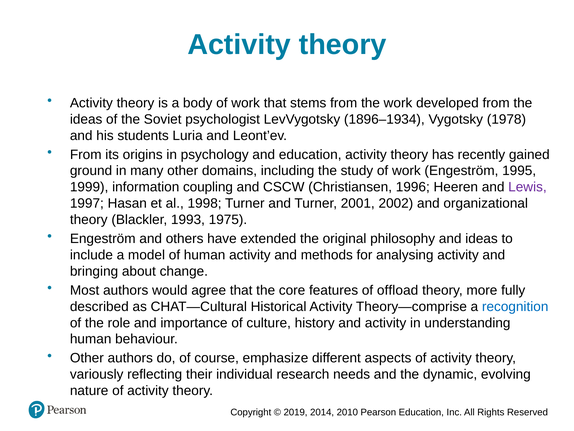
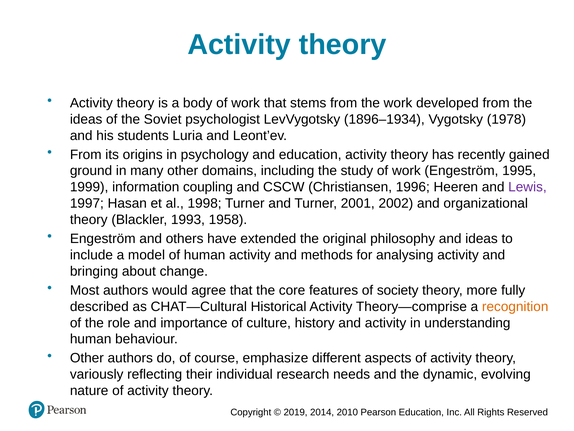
1975: 1975 -> 1958
offload: offload -> society
recognition colour: blue -> orange
